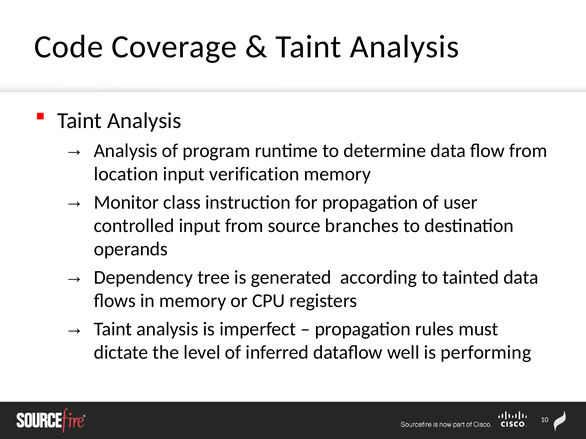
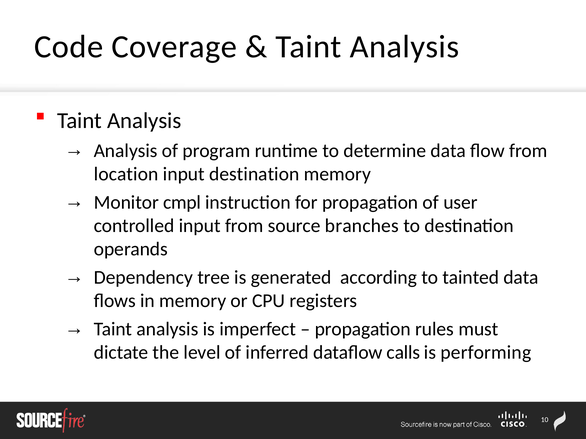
input verification: verification -> destination
class: class -> cmpl
well: well -> calls
